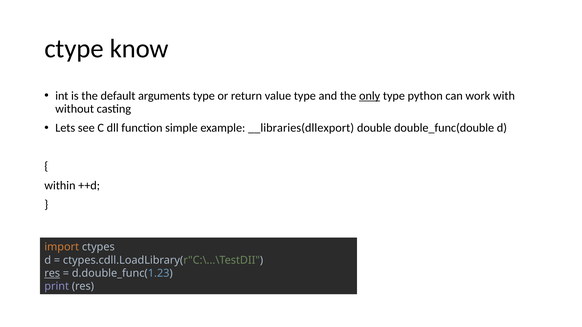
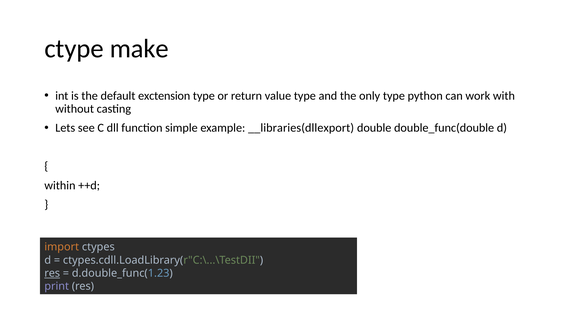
know: know -> make
arguments: arguments -> exctension
only underline: present -> none
